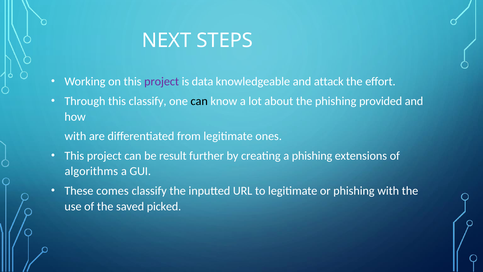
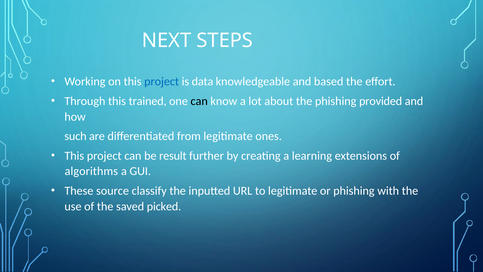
project at (162, 82) colour: purple -> blue
attack: attack -> based
this classify: classify -> trained
with at (75, 136): with -> such
a phishing: phishing -> learning
comes: comes -> source
